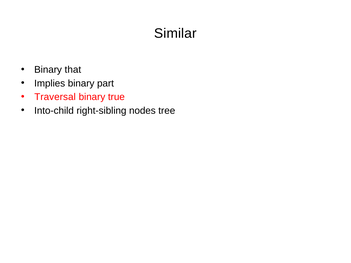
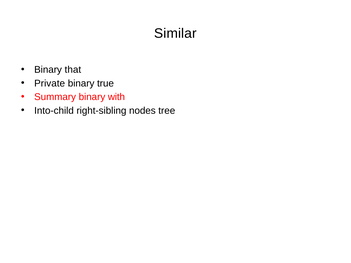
Implies: Implies -> Private
part: part -> true
Traversal: Traversal -> Summary
true: true -> with
